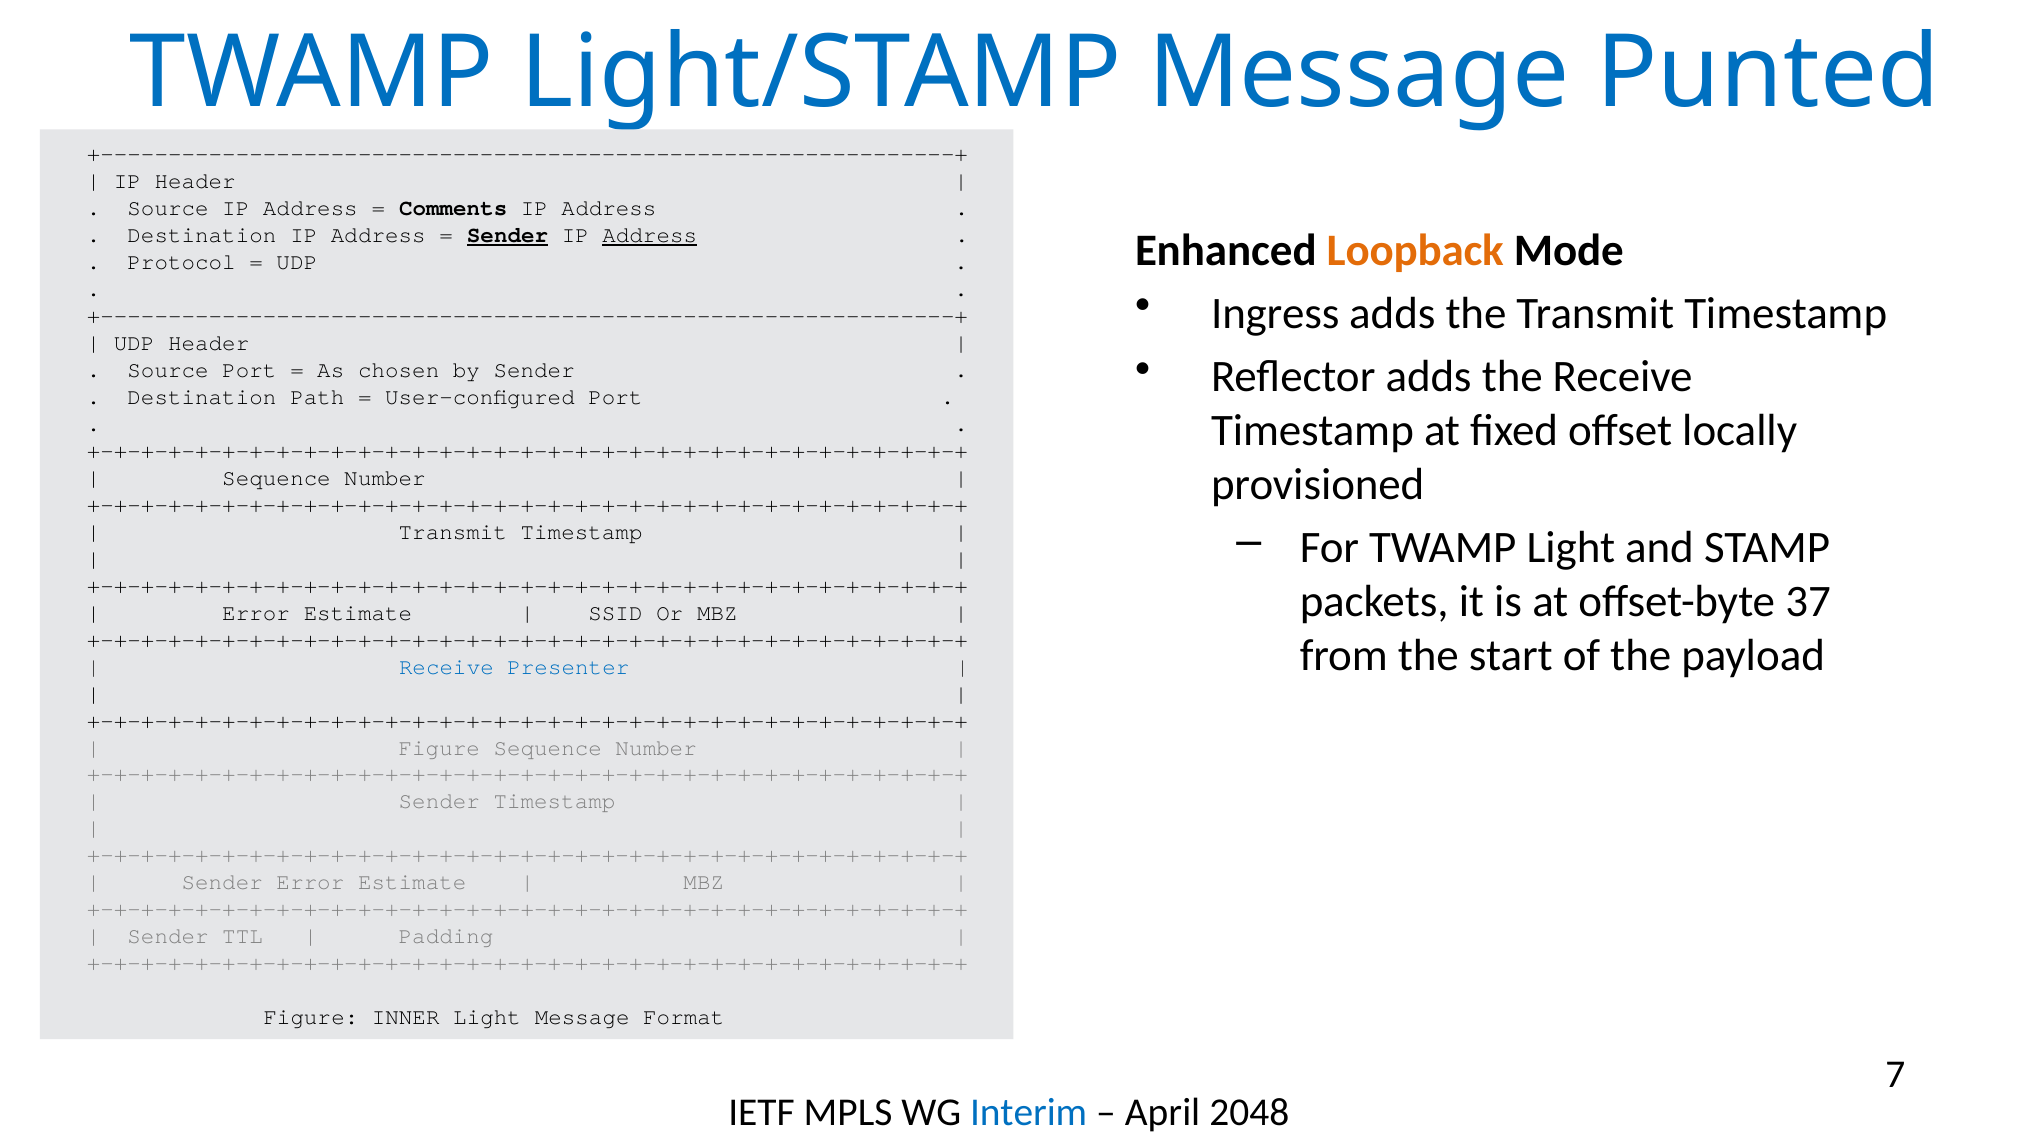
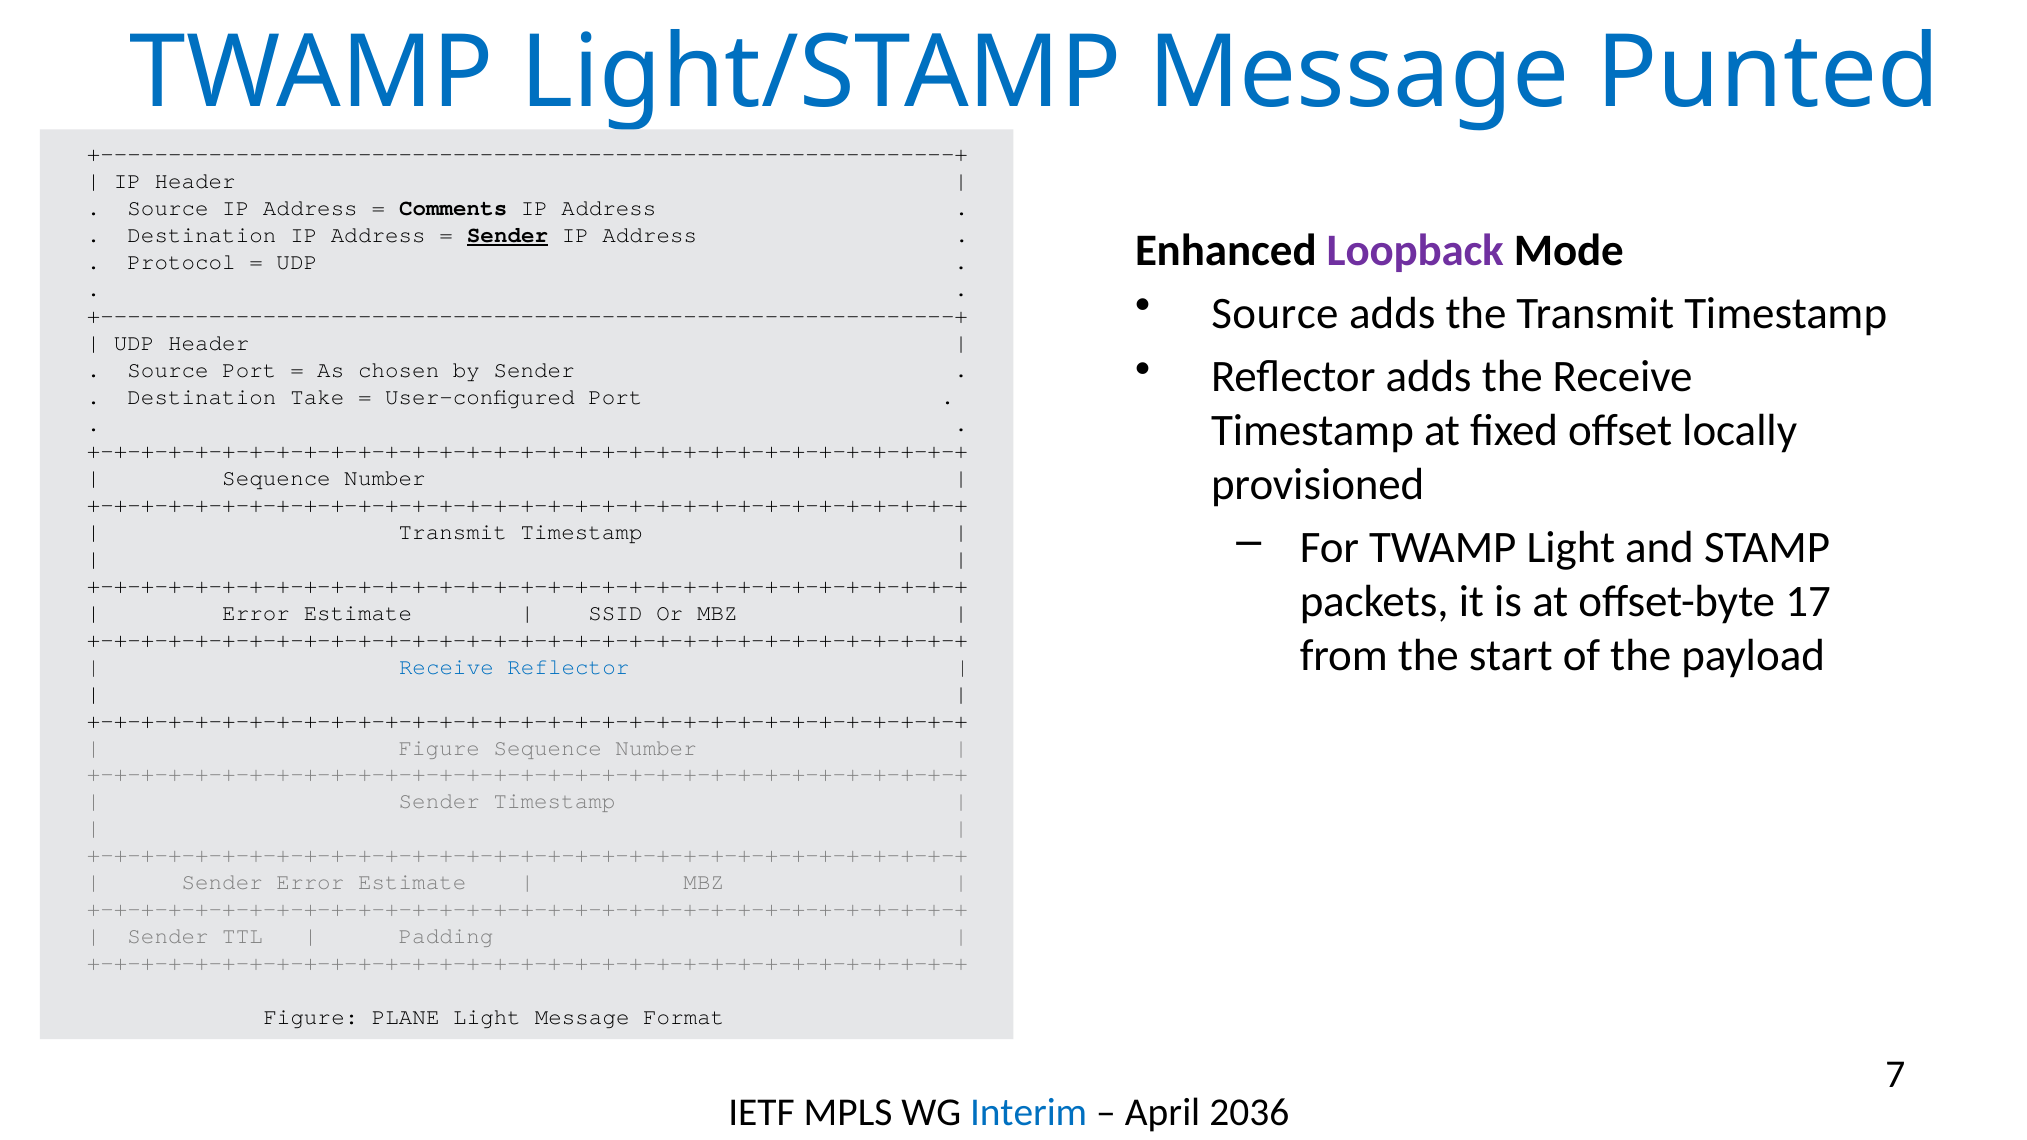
Address at (650, 235) underline: present -> none
Loopback colour: orange -> purple
Ingress at (1275, 314): Ingress -> Source
Path: Path -> Take
37: 37 -> 17
Receive Presenter: Presenter -> Reflector
INNER: INNER -> PLANE
2048: 2048 -> 2036
